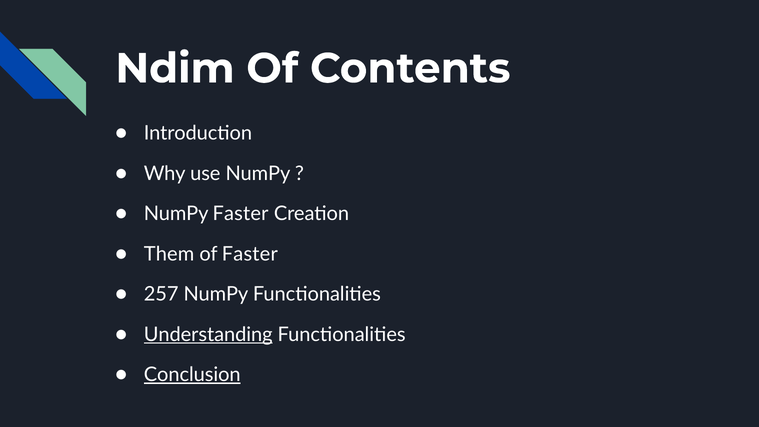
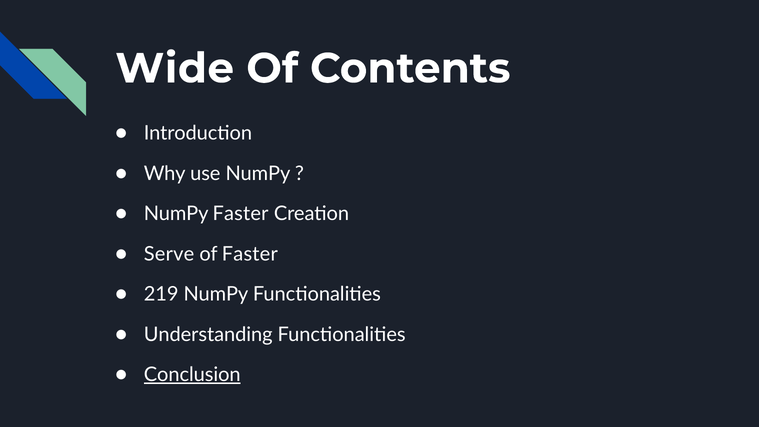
Ndim: Ndim -> Wide
Them: Them -> Serve
257: 257 -> 219
Understanding underline: present -> none
